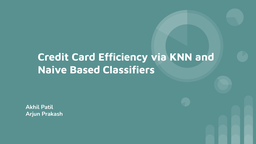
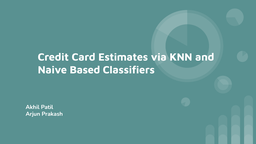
Efficiency: Efficiency -> Estimates
